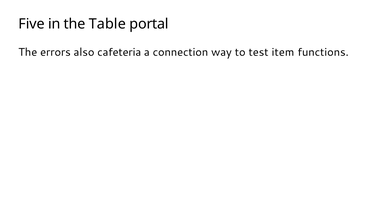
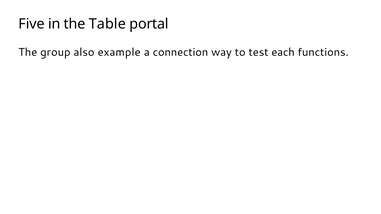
errors: errors -> group
cafeteria: cafeteria -> example
item: item -> each
